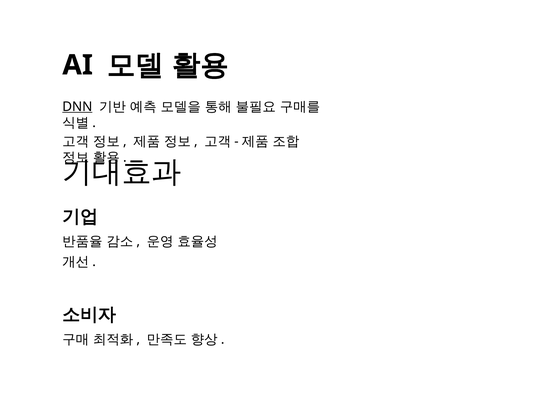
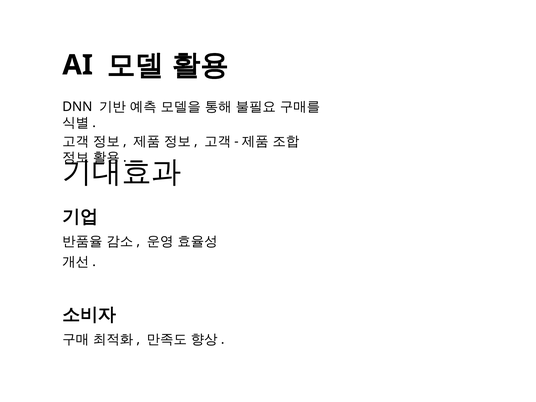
DNN underline: present -> none
